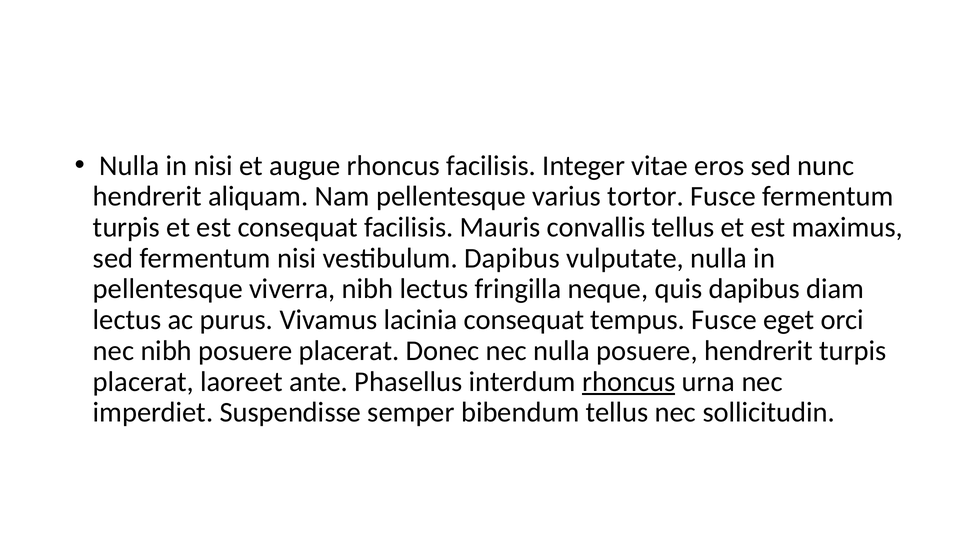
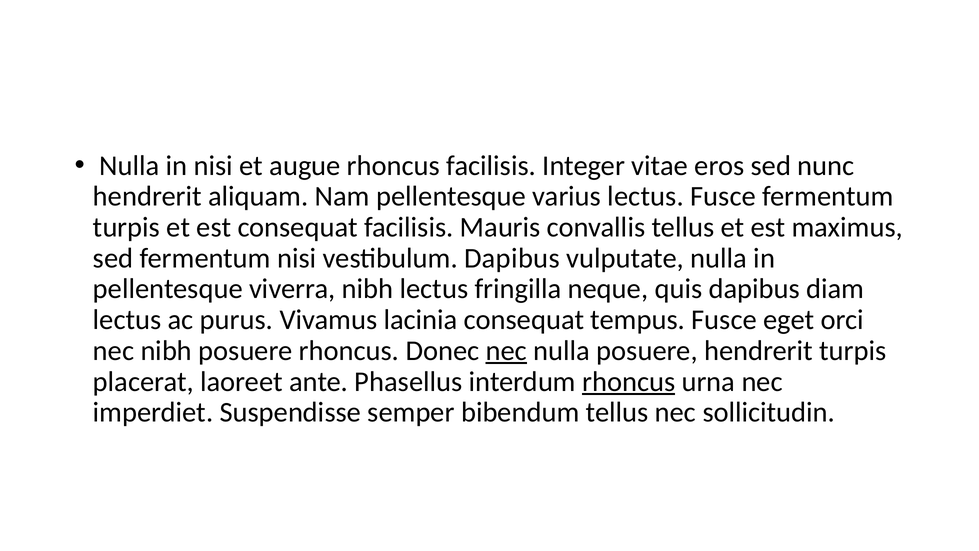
varius tortor: tortor -> lectus
posuere placerat: placerat -> rhoncus
nec at (506, 351) underline: none -> present
